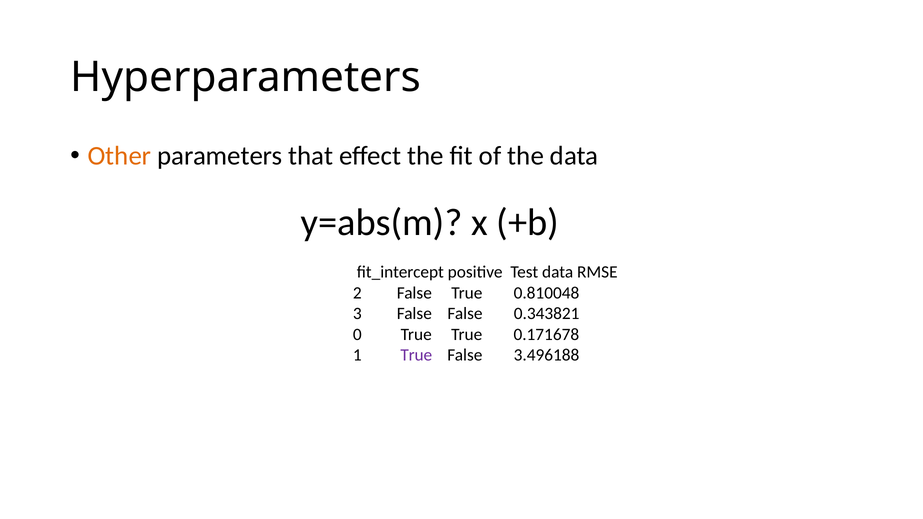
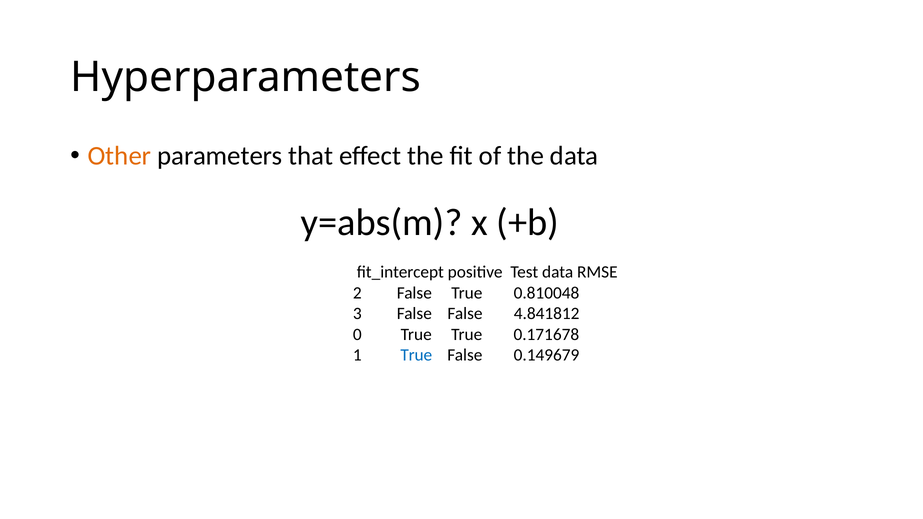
0.343821: 0.343821 -> 4.841812
True at (416, 355) colour: purple -> blue
3.496188: 3.496188 -> 0.149679
